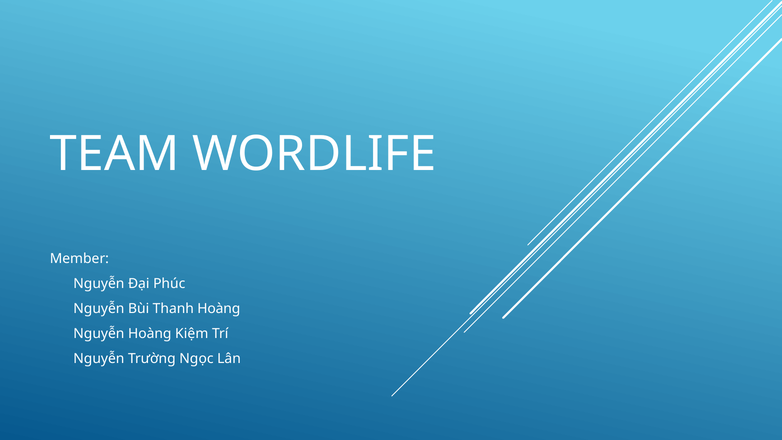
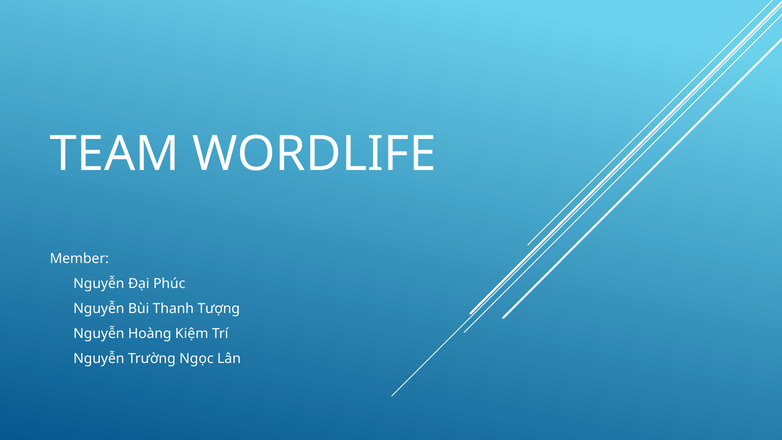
Thanh Hoàng: Hoàng -> Tượng
